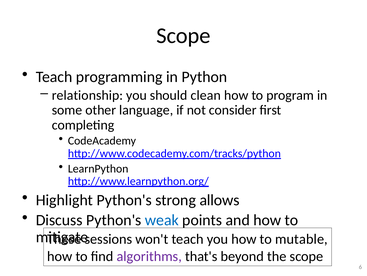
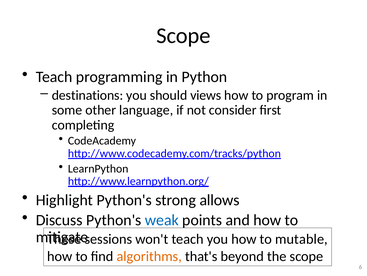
relationship: relationship -> destinations
clean: clean -> views
algorithms colour: purple -> orange
